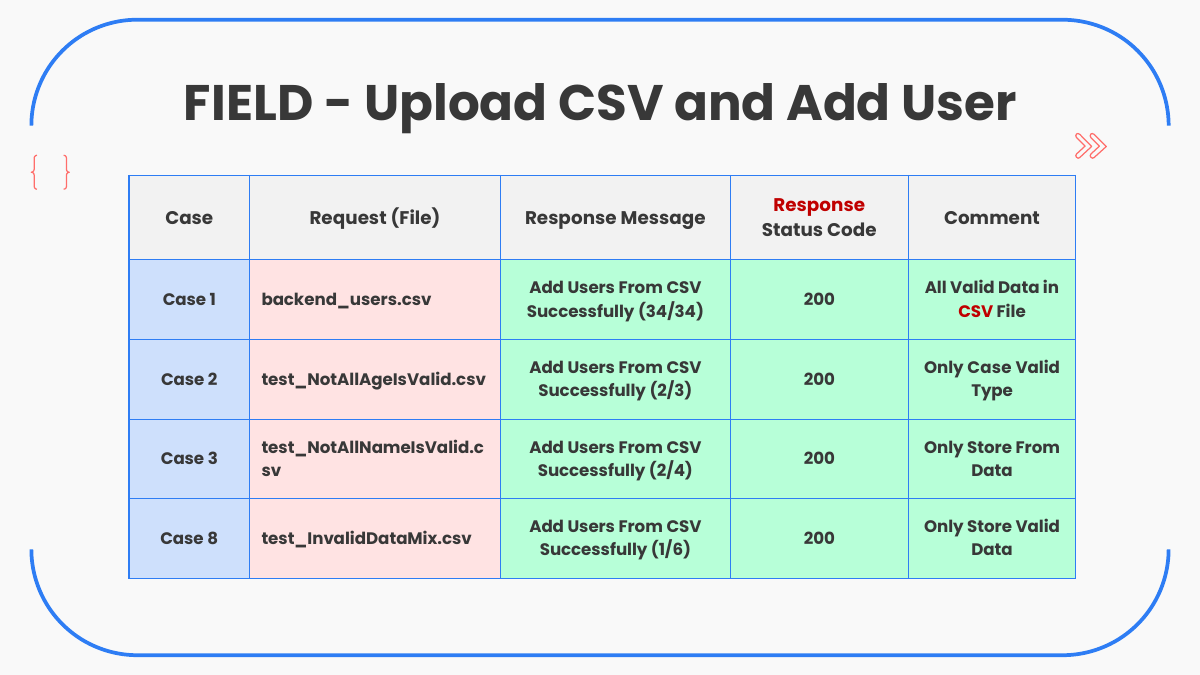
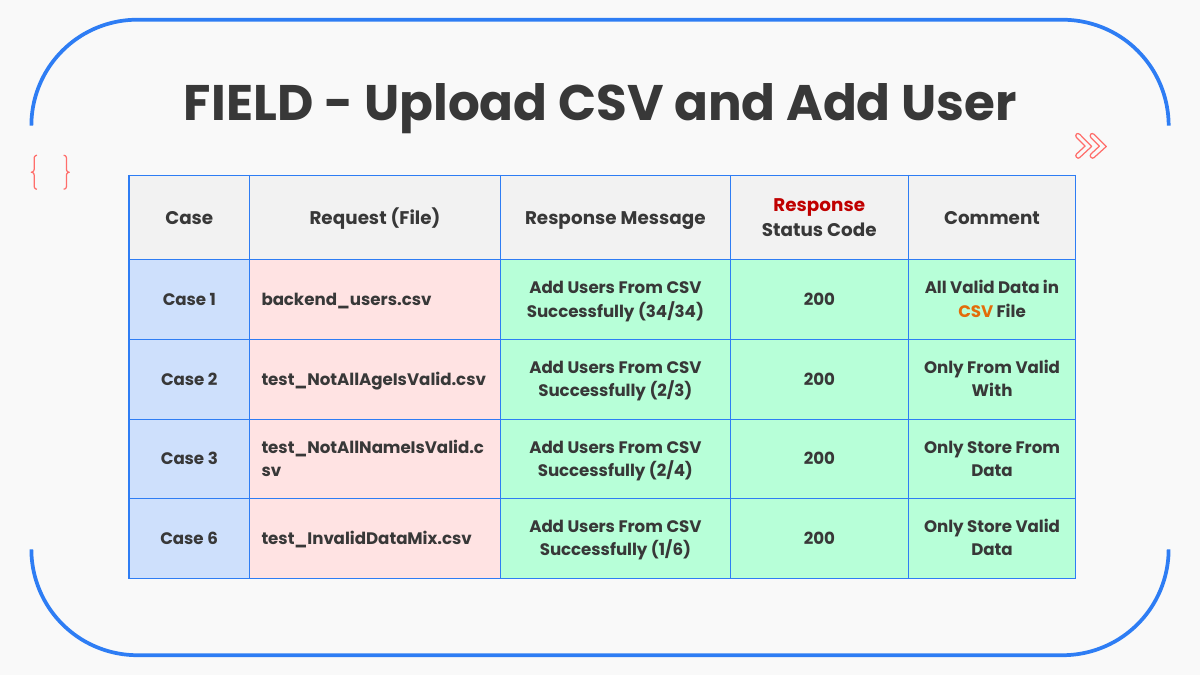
CSV at (976, 312) colour: red -> orange
Only Case: Case -> From
Type: Type -> With
8: 8 -> 6
